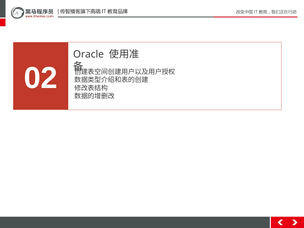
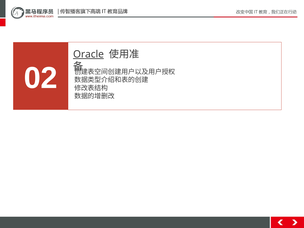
Oracle underline: none -> present
